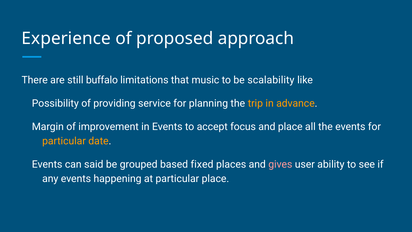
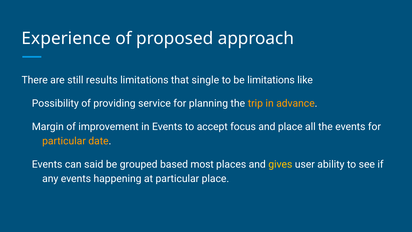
buffalo: buffalo -> results
music: music -> single
be scalability: scalability -> limitations
fixed: fixed -> most
gives colour: pink -> yellow
